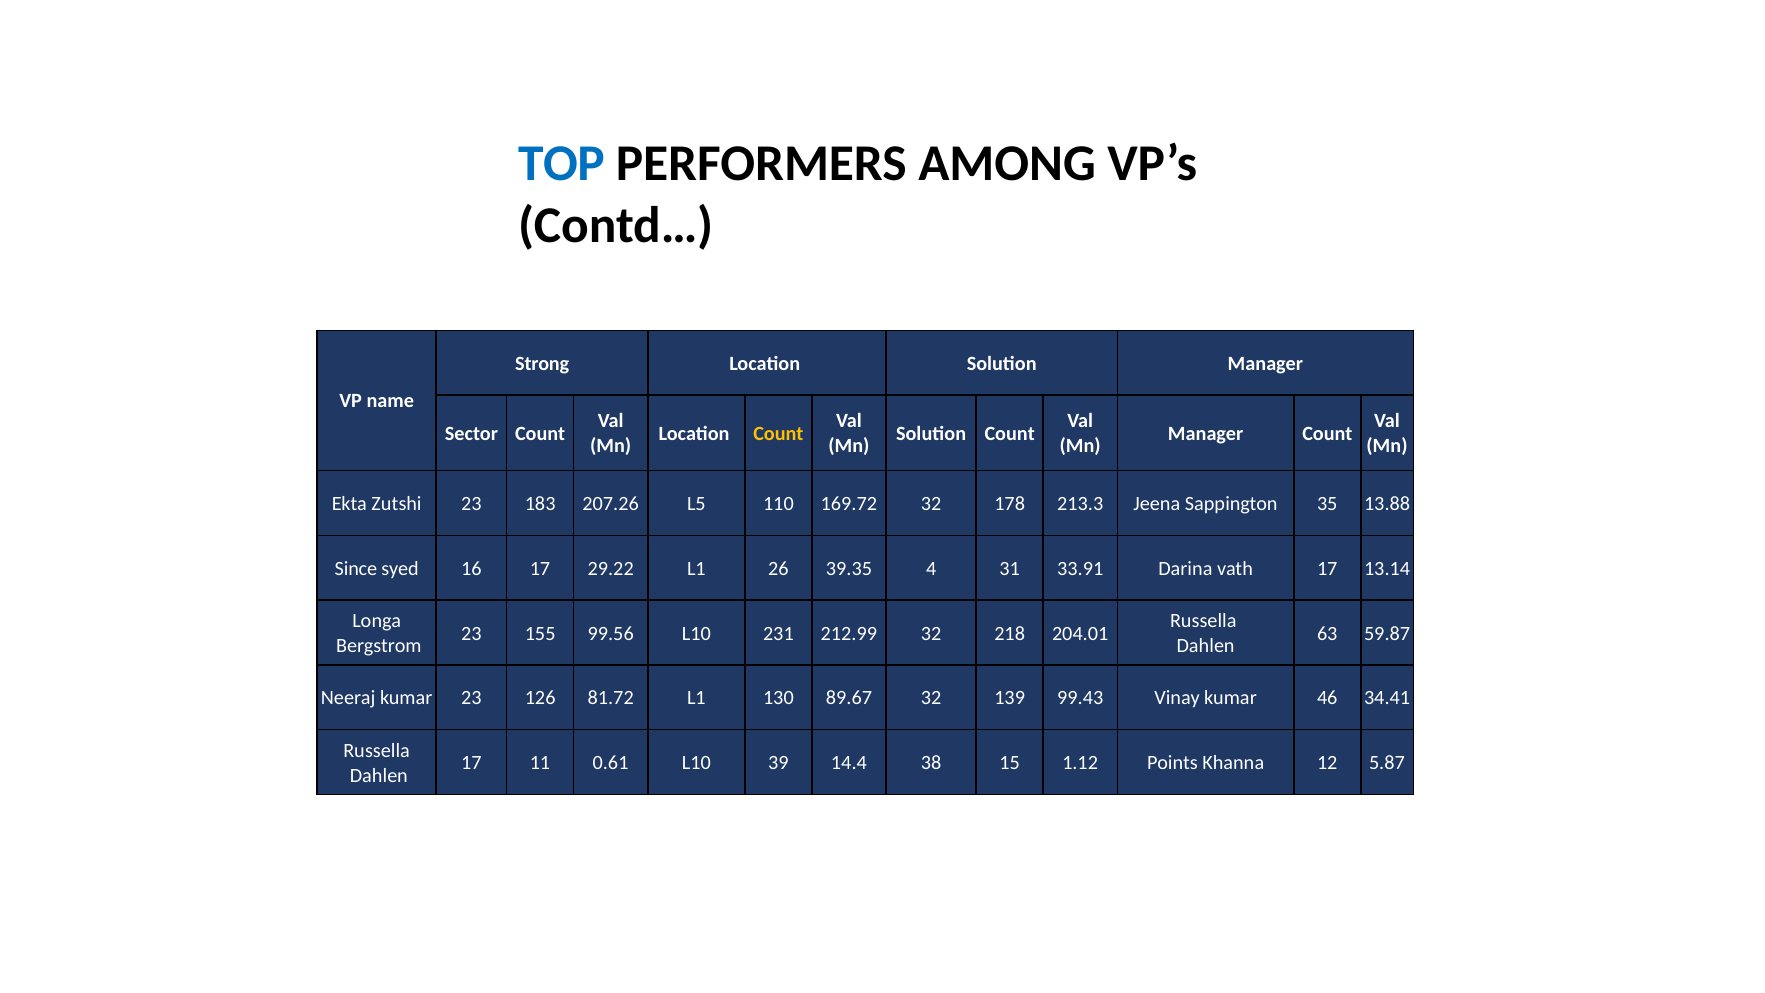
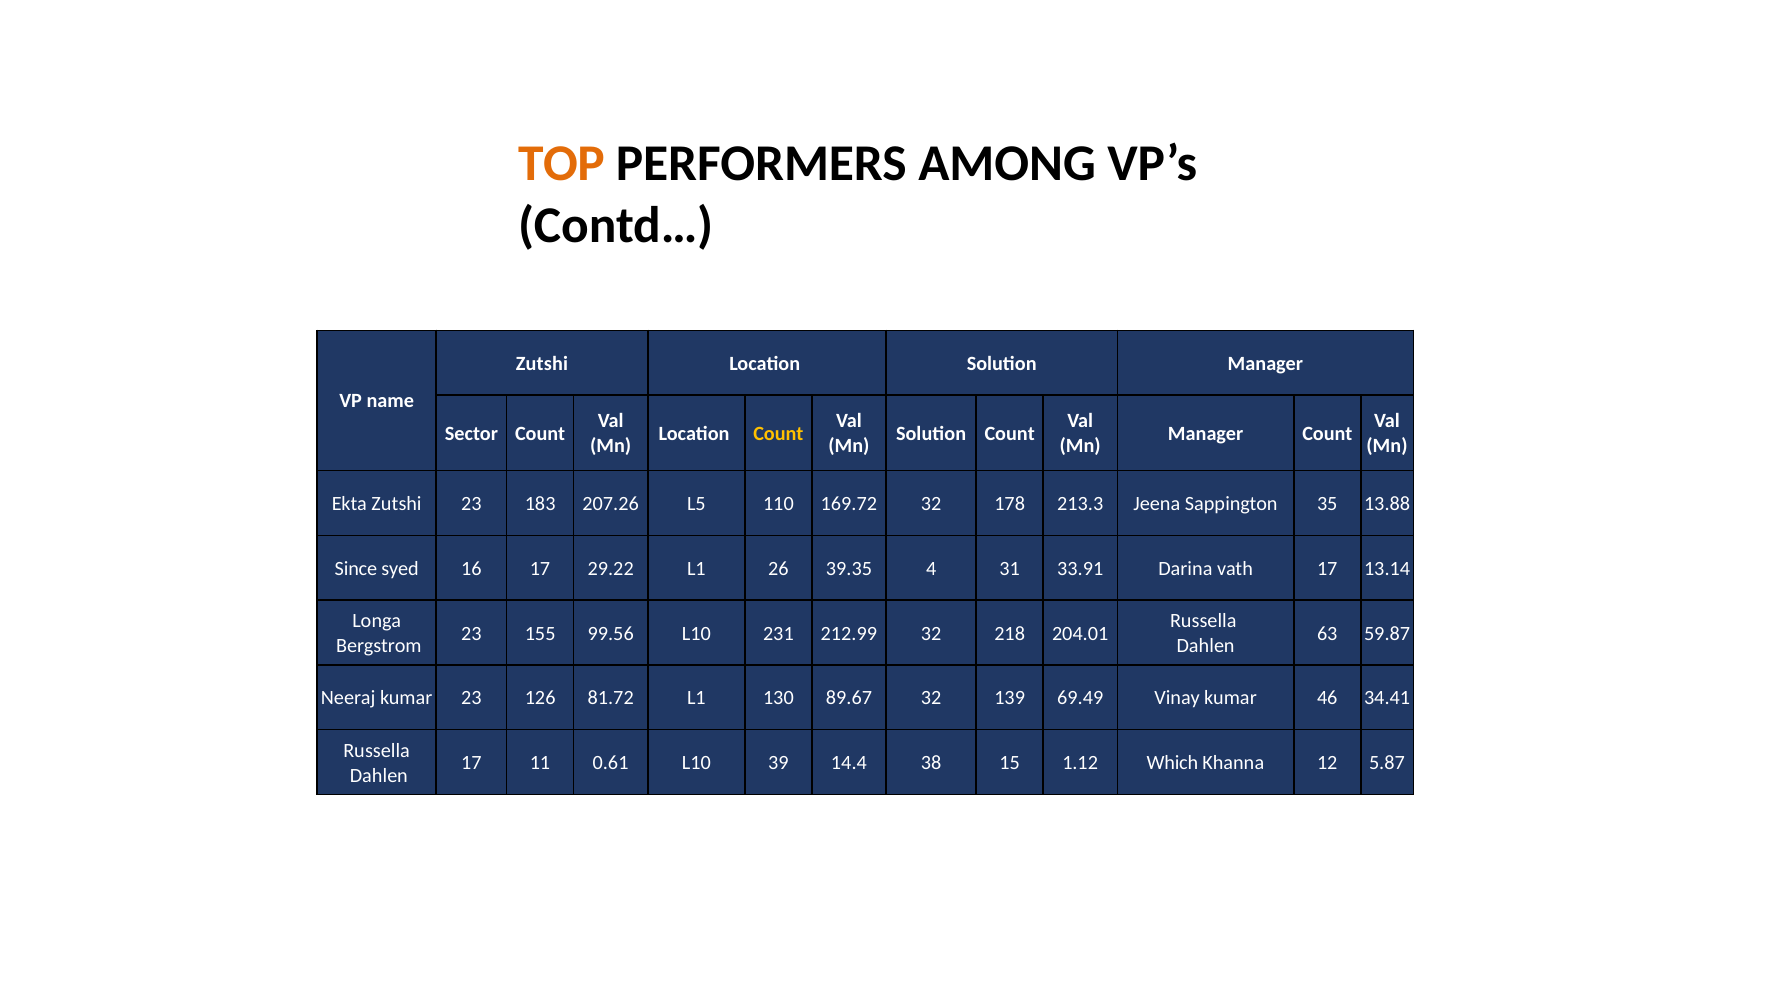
TOP colour: blue -> orange
Strong at (542, 364): Strong -> Zutshi
99.43: 99.43 -> 69.49
Points: Points -> Which
